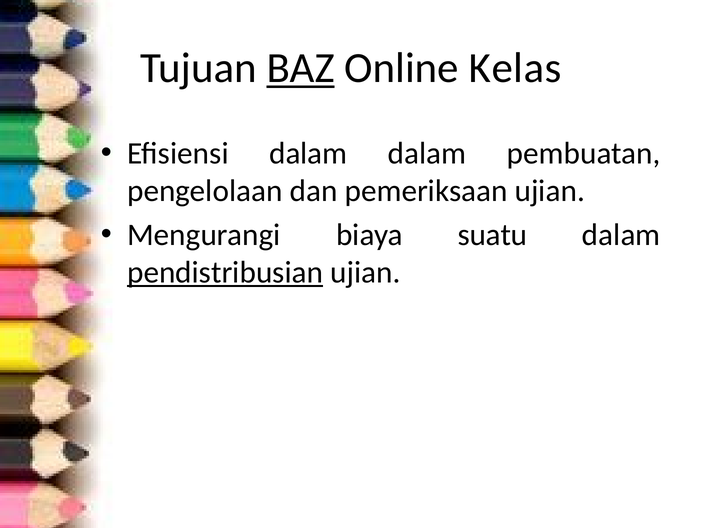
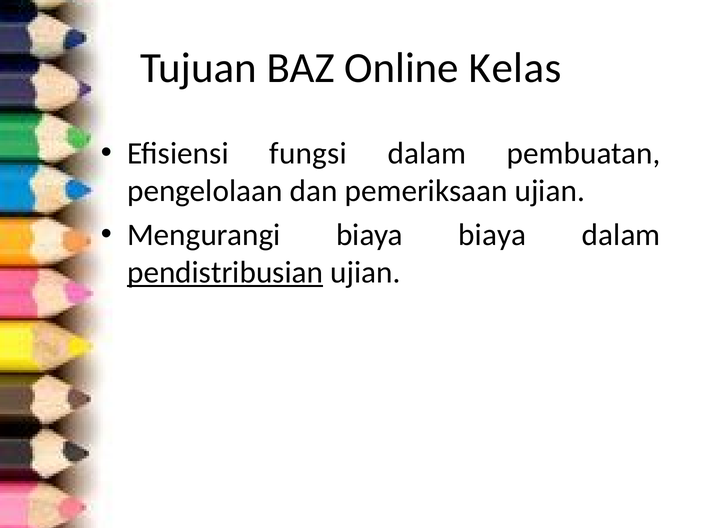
BAZ underline: present -> none
Efisiensi dalam: dalam -> fungsi
biaya suatu: suatu -> biaya
